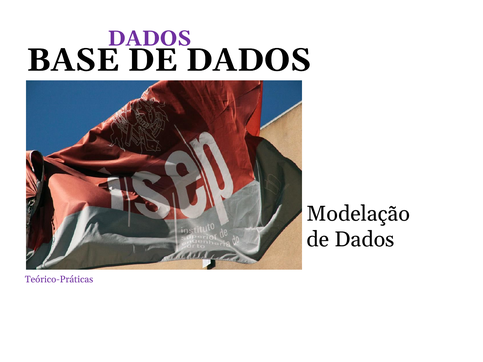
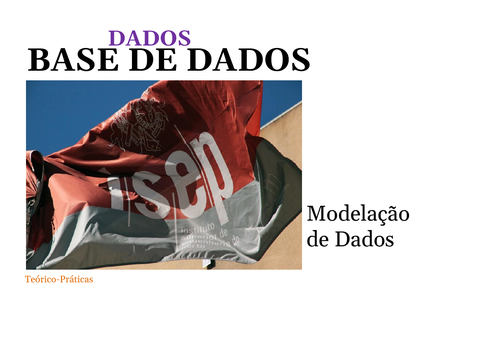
Teórico-Práticas colour: purple -> orange
